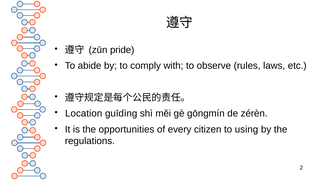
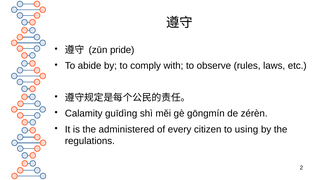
Location: Location -> Calamity
opportunities: opportunities -> administered
